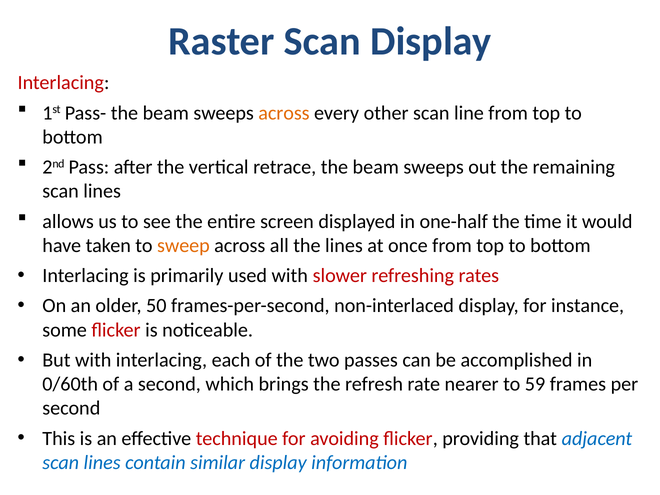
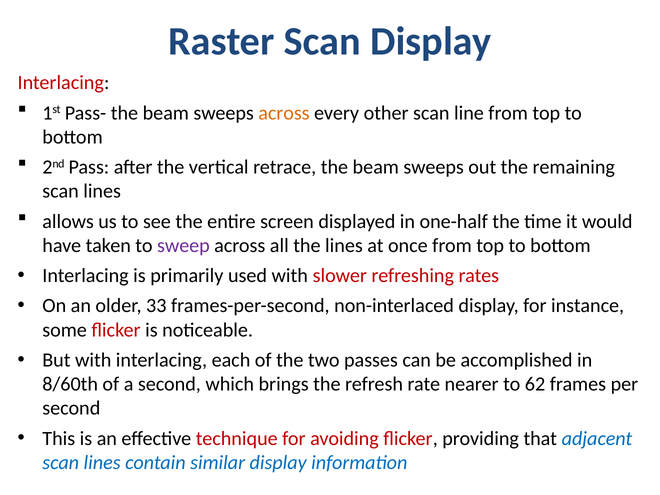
sweep colour: orange -> purple
50: 50 -> 33
0/60th: 0/60th -> 8/60th
59: 59 -> 62
